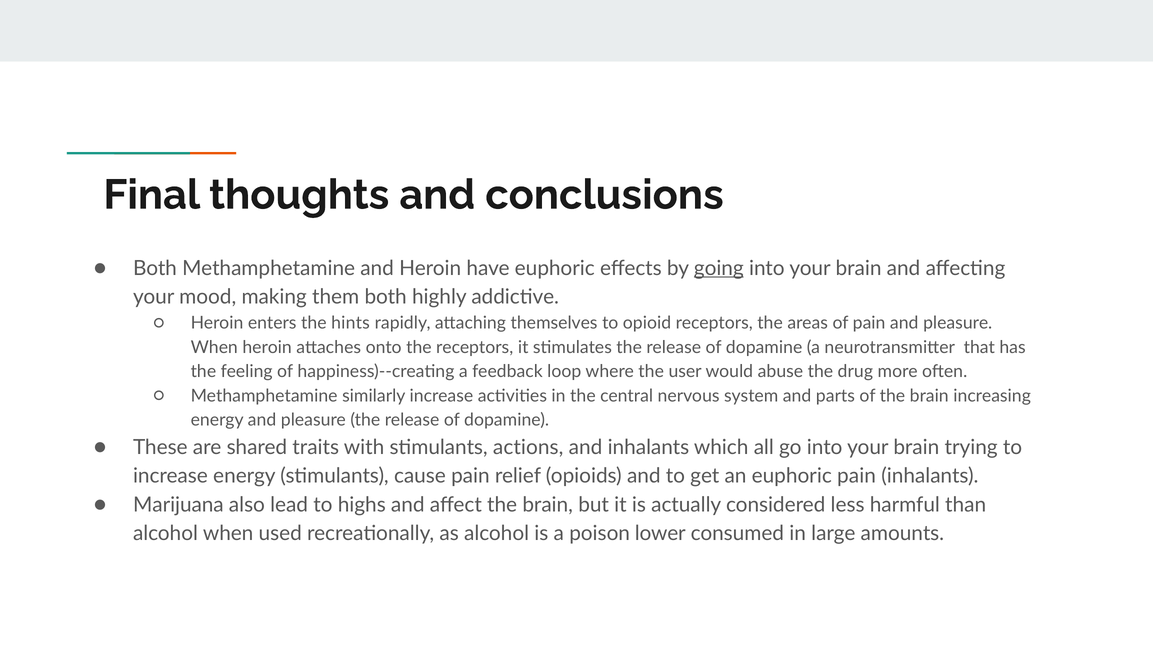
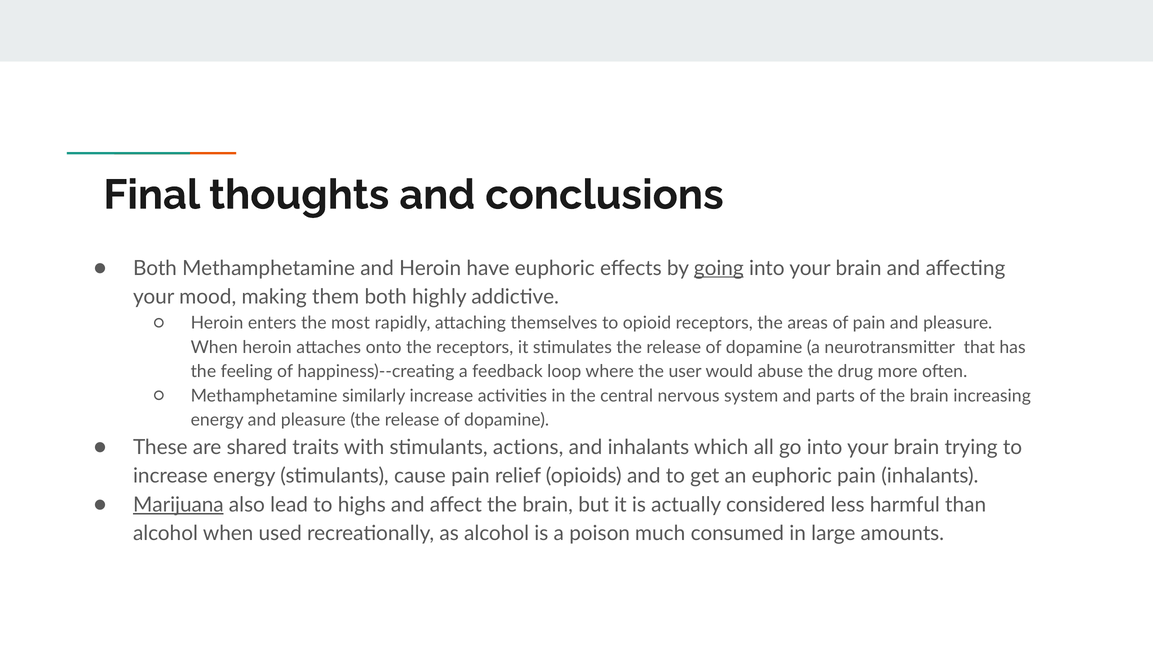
hints: hints -> most
Marijuana underline: none -> present
lower: lower -> much
